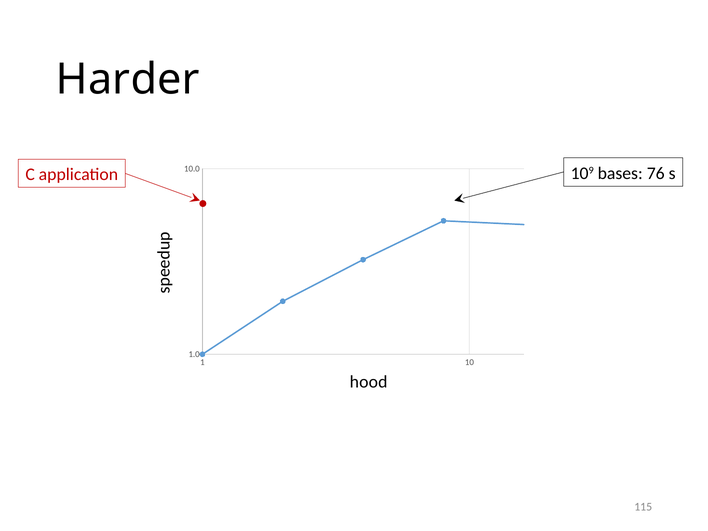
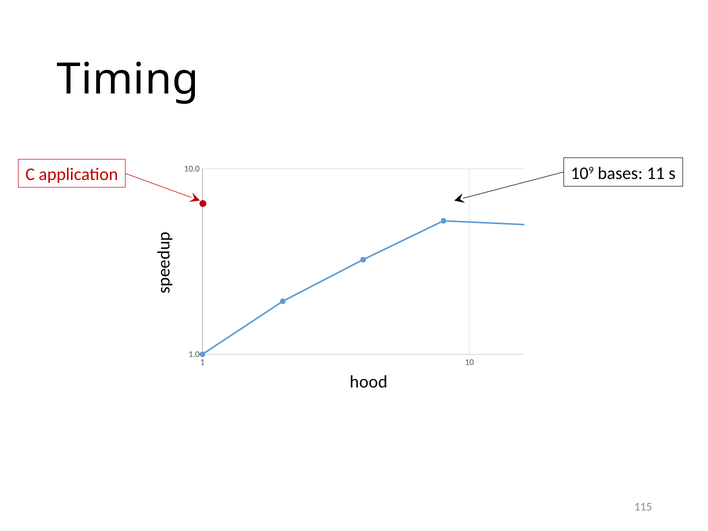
Harder: Harder -> Timing
76: 76 -> 11
